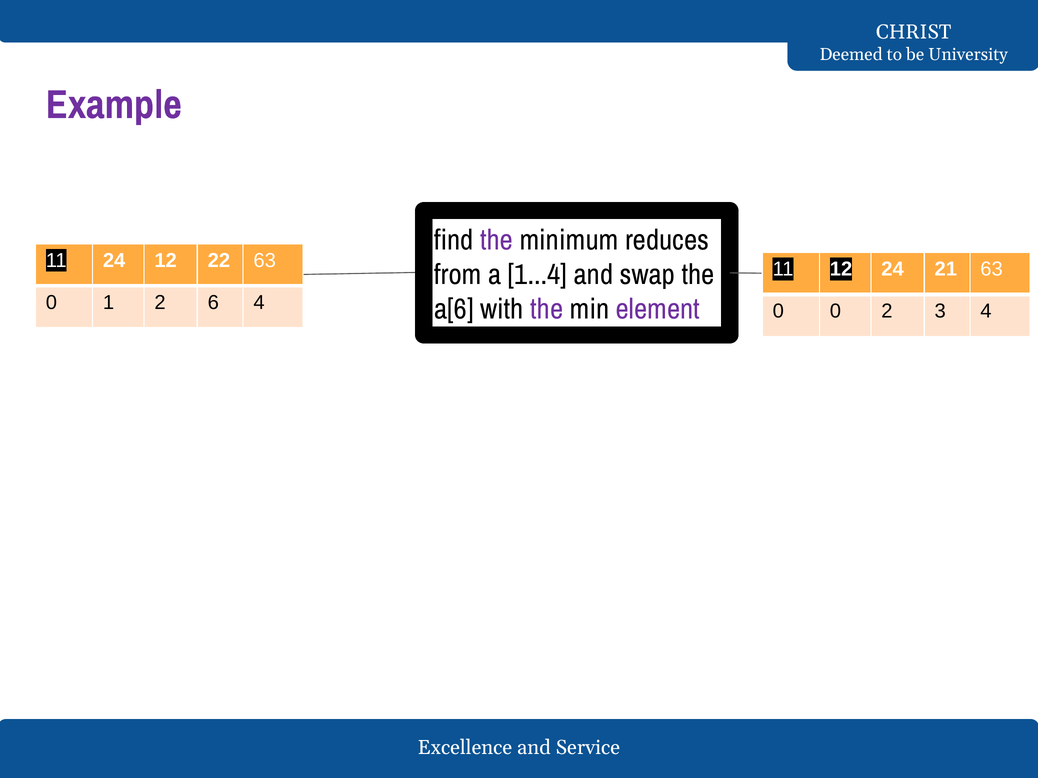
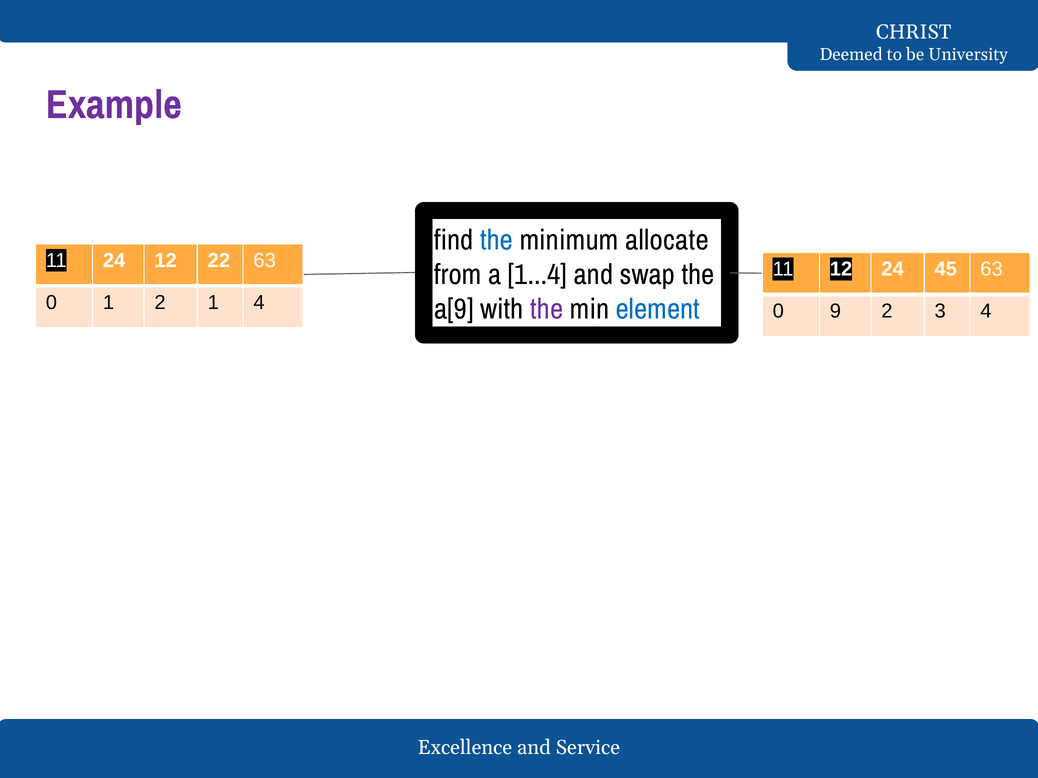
the at (497, 240) colour: purple -> blue
reduces: reduces -> allocate
21: 21 -> 45
2 6: 6 -> 1
a[6: a[6 -> a[9
element colour: purple -> blue
0 0: 0 -> 9
